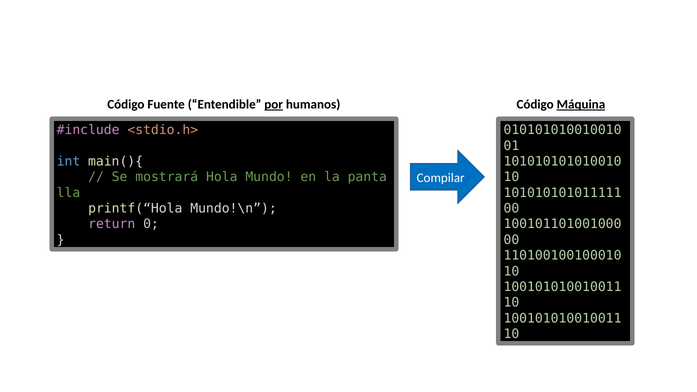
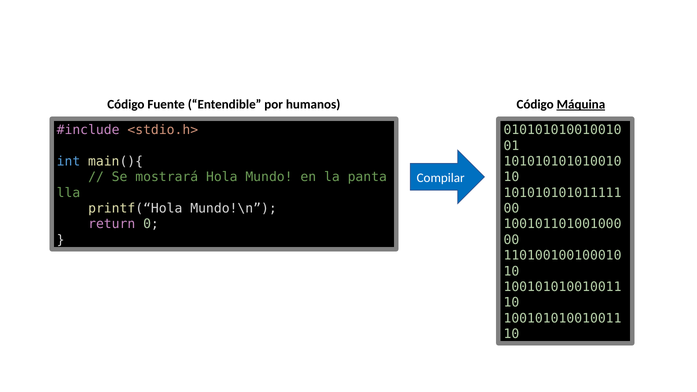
por underline: present -> none
